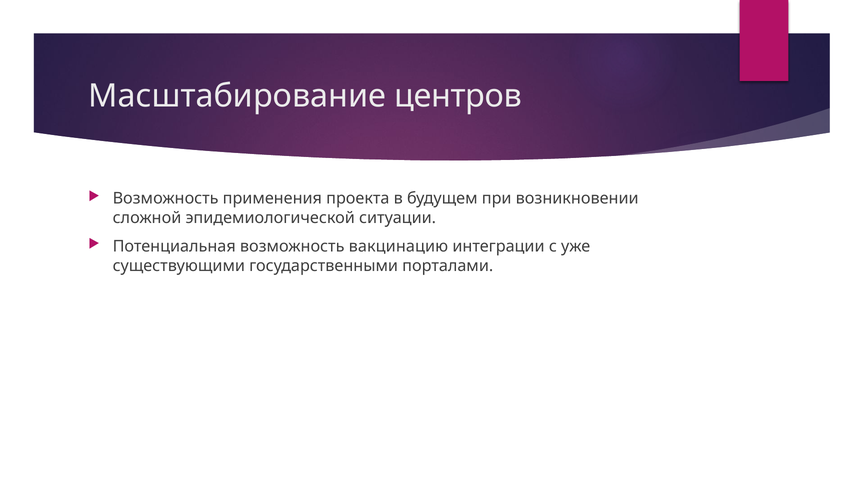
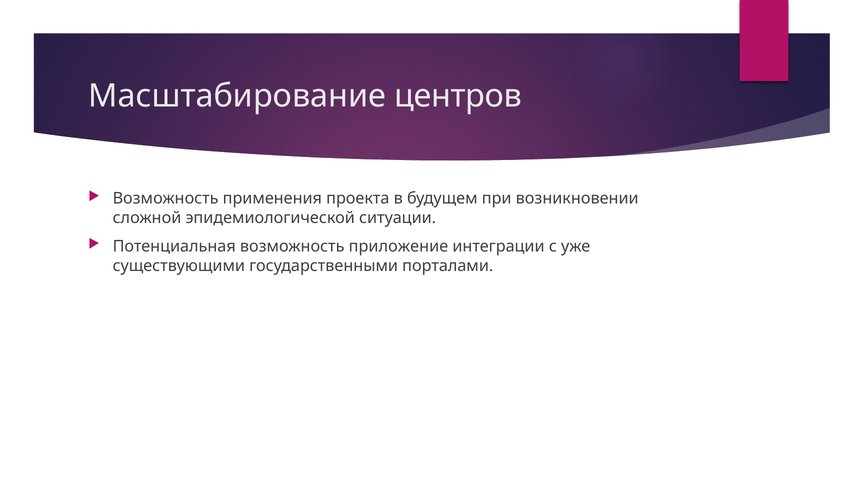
вакцинацию: вакцинацию -> приложение
